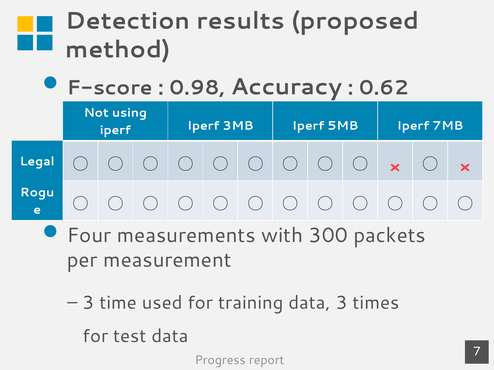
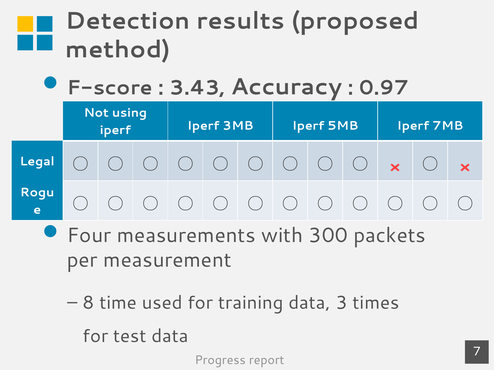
0.98: 0.98 -> 3.43
0.62: 0.62 -> 0.97
3 at (89, 303): 3 -> 8
